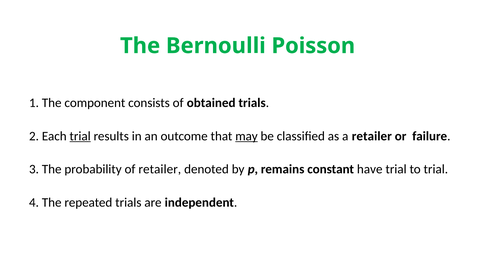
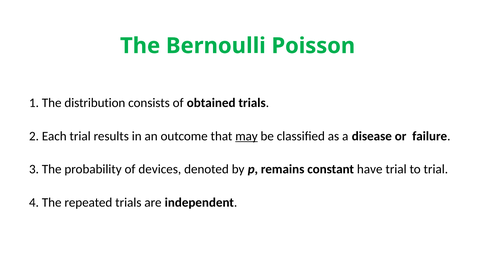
component: component -> distribution
trial at (80, 136) underline: present -> none
a retailer: retailer -> disease
of retailer: retailer -> devices
